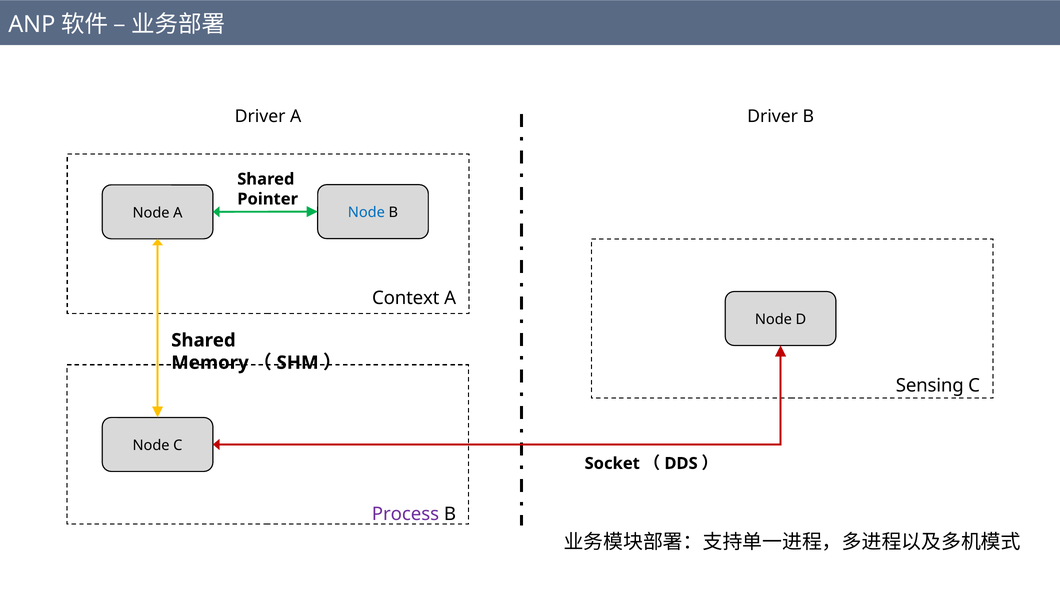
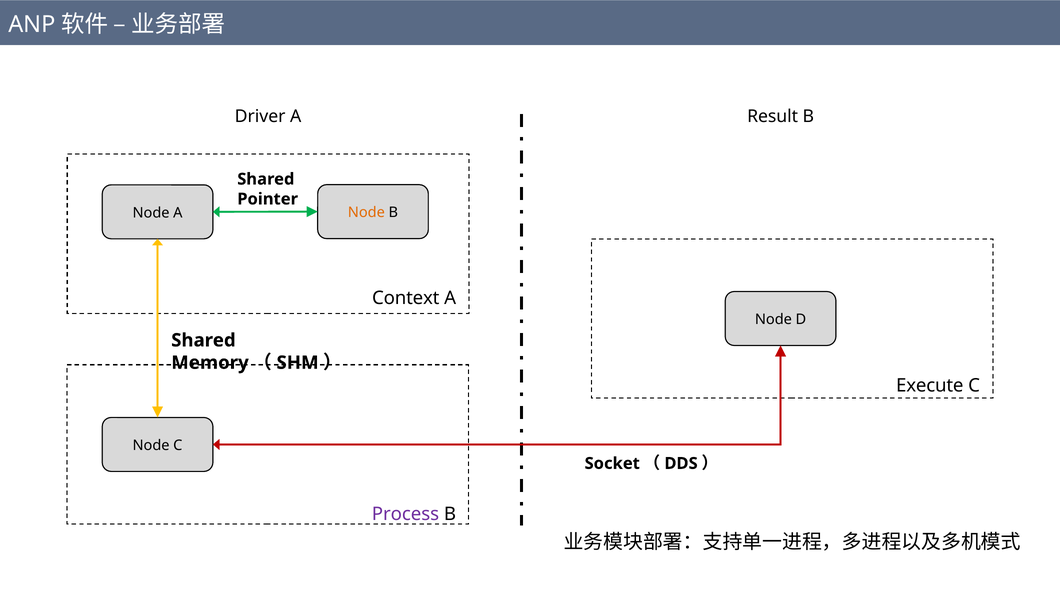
A Driver: Driver -> Result
Node at (366, 213) colour: blue -> orange
Sensing: Sensing -> Execute
